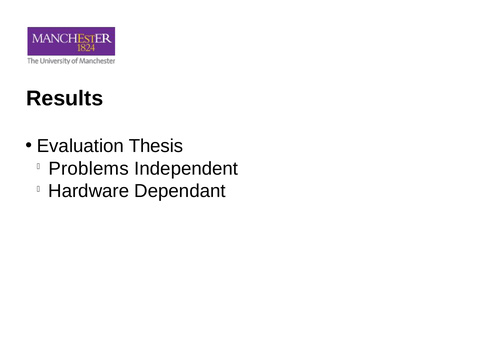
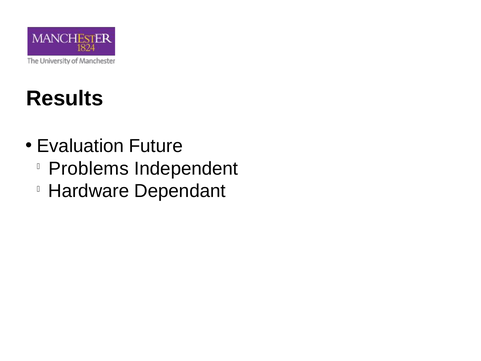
Thesis: Thesis -> Future
